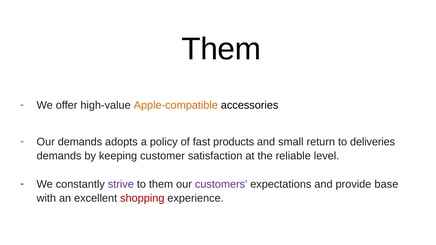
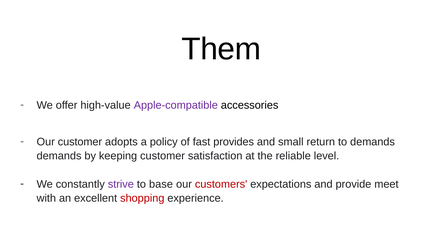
Apple-compatible colour: orange -> purple
Our demands: demands -> customer
products: products -> provides
to deliveries: deliveries -> demands
to them: them -> base
customers colour: purple -> red
base: base -> meet
